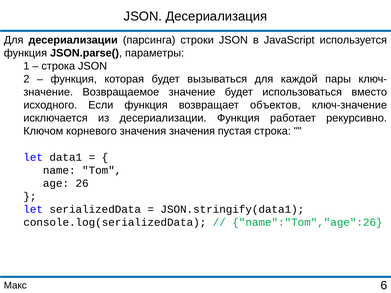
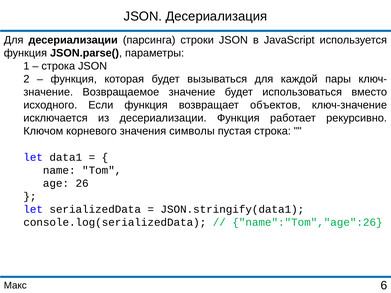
значения значения: значения -> символы
